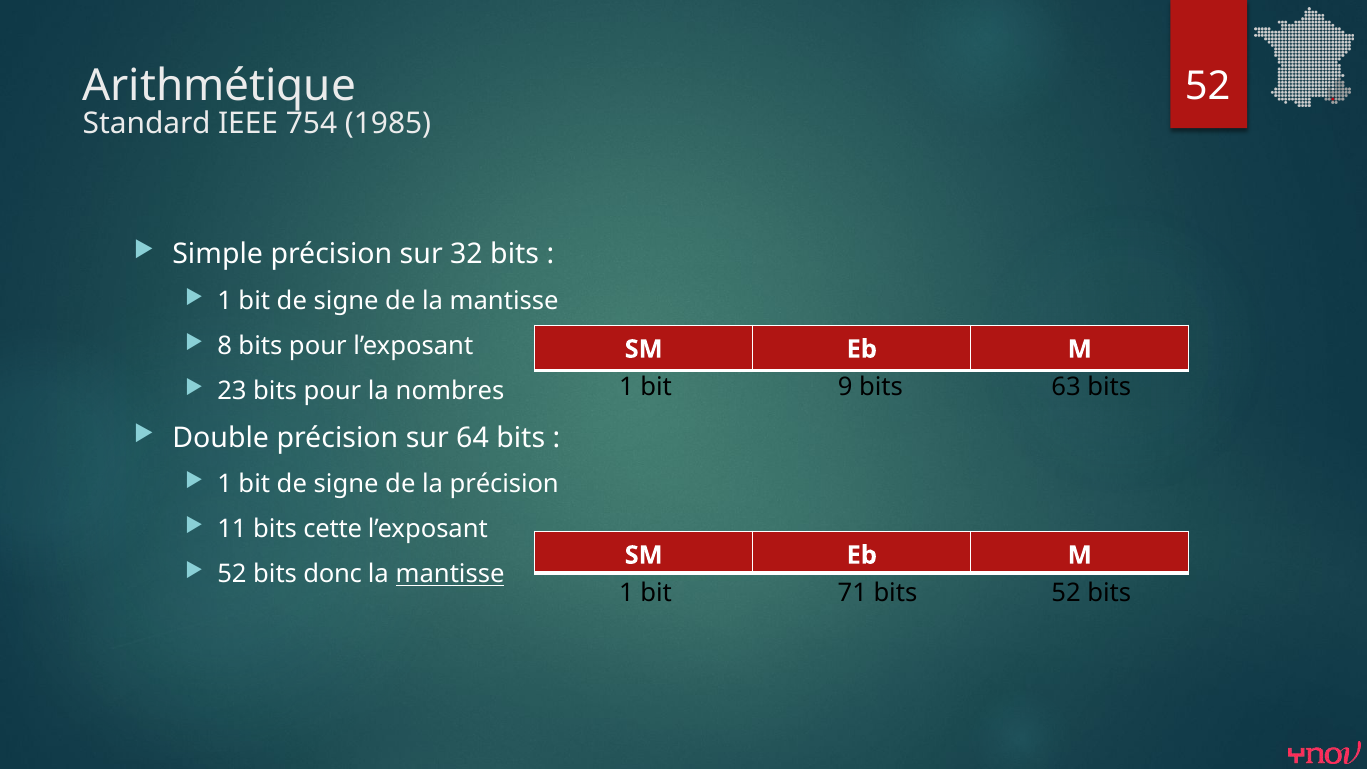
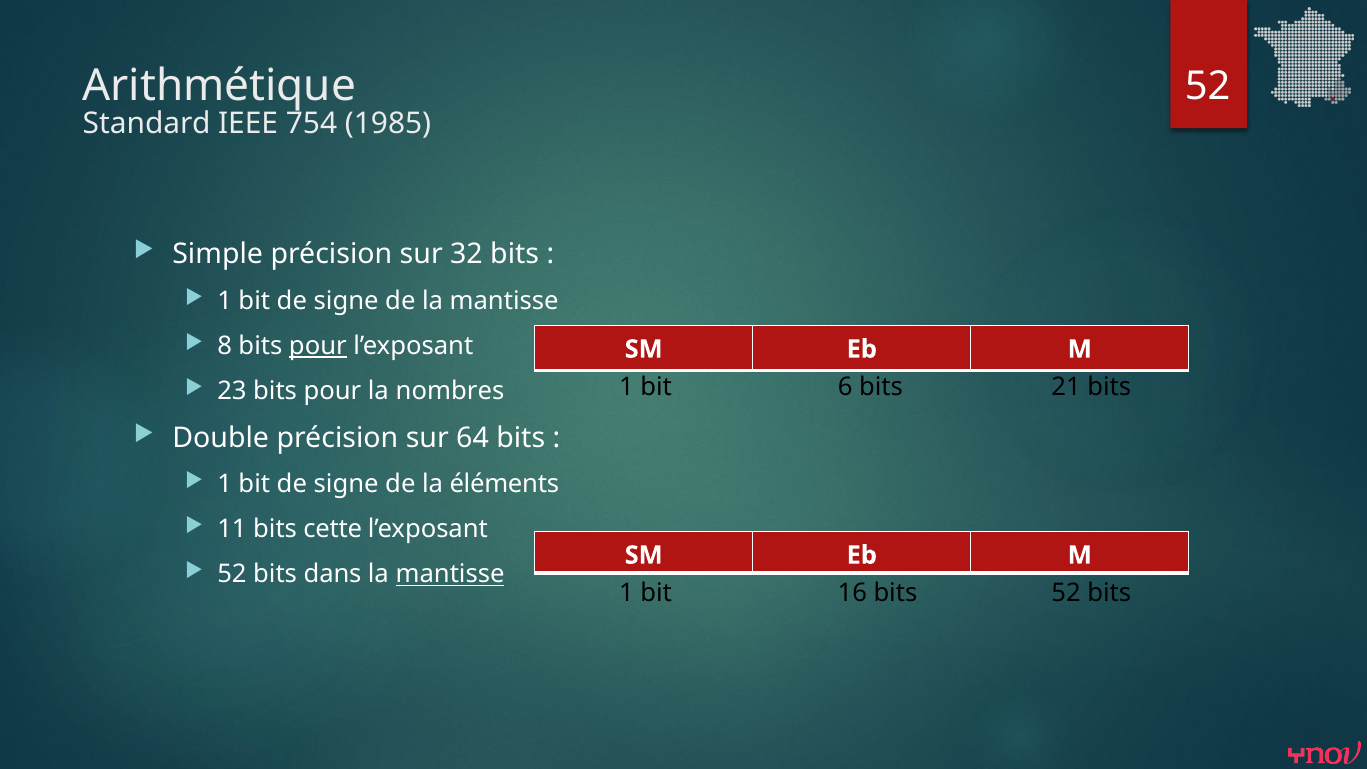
pour at (318, 346) underline: none -> present
9: 9 -> 6
63: 63 -> 21
la précision: précision -> éléments
donc: donc -> dans
71: 71 -> 16
